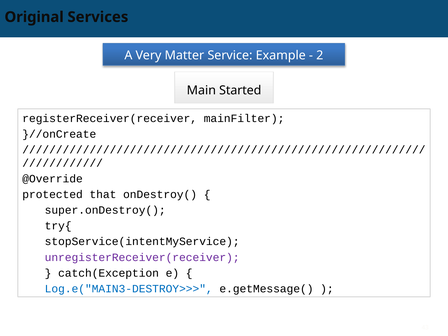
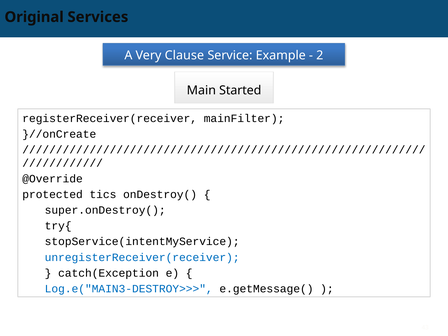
Matter: Matter -> Clause
that: that -> tics
unregisterReceiver(receiver colour: purple -> blue
